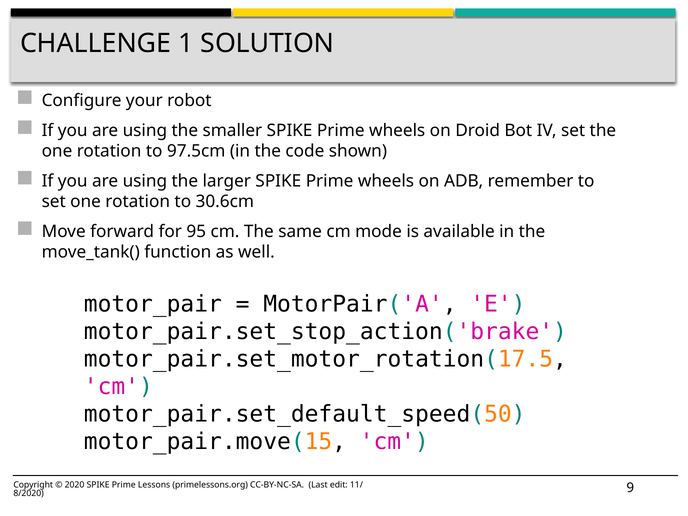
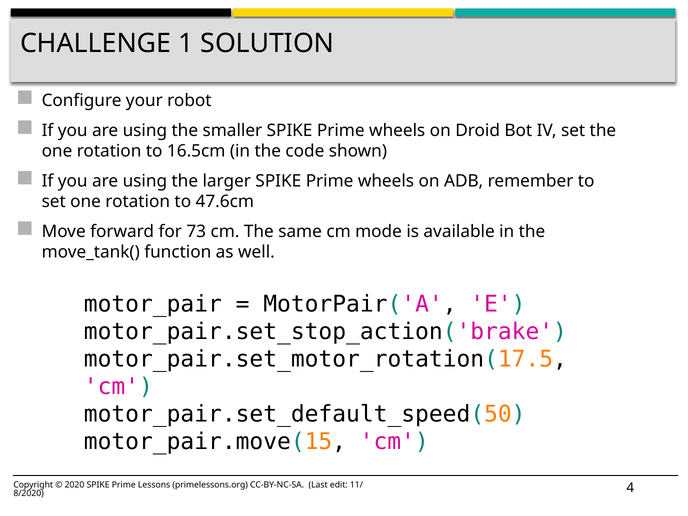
97.5cm: 97.5cm -> 16.5cm
30.6cm: 30.6cm -> 47.6cm
95: 95 -> 73
9: 9 -> 4
